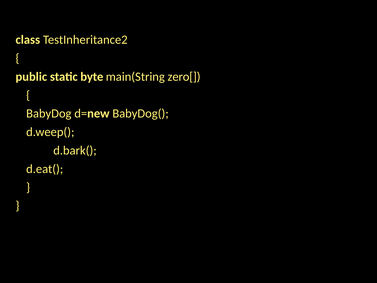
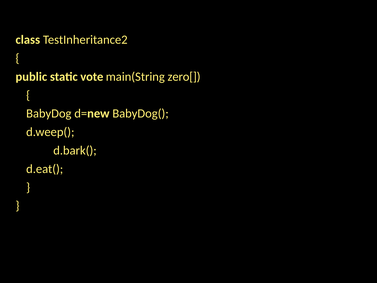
byte: byte -> vote
